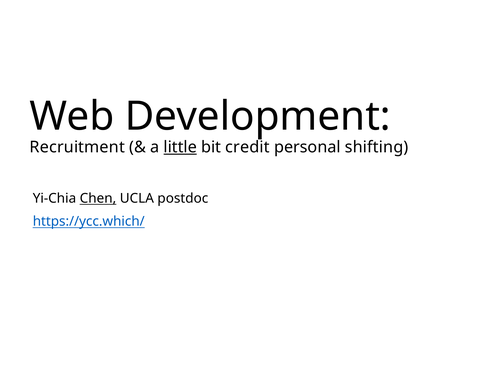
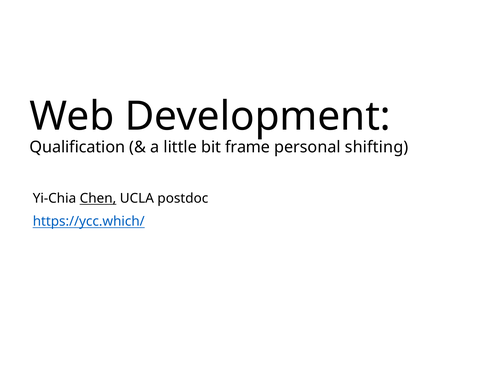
Recruitment: Recruitment -> Qualification
little underline: present -> none
credit: credit -> frame
